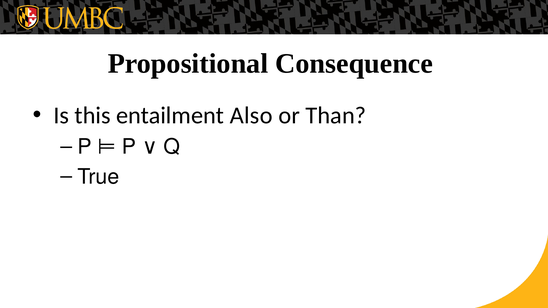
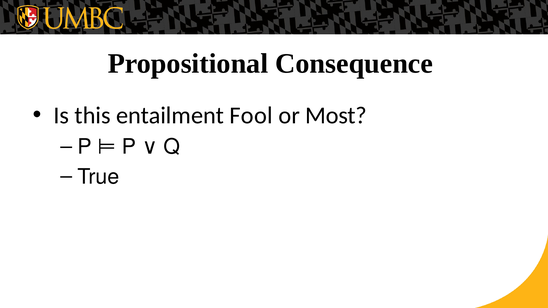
Also: Also -> Fool
Than: Than -> Most
